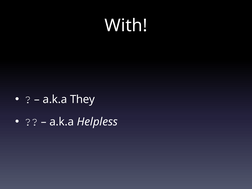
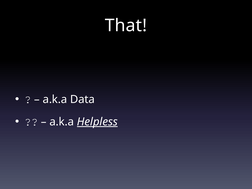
With: With -> That
They: They -> Data
Helpless underline: none -> present
